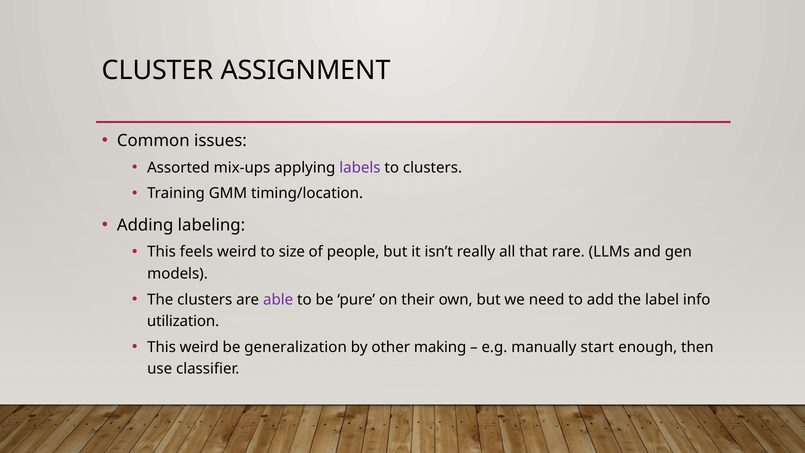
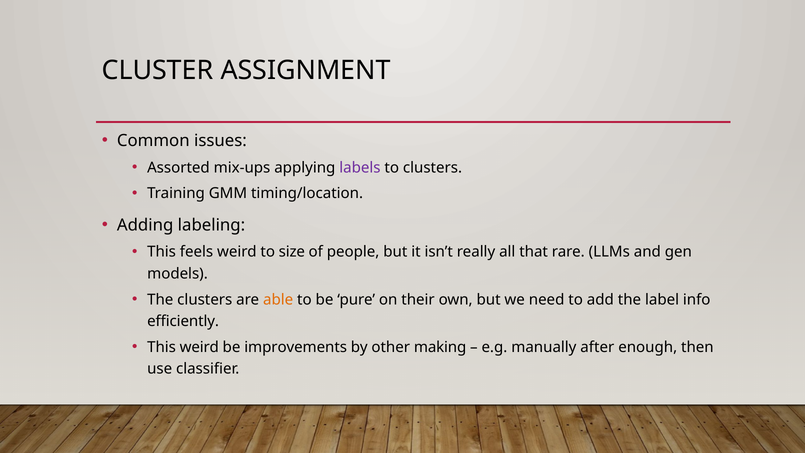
able colour: purple -> orange
utilization: utilization -> efficiently
generalization: generalization -> improvements
start: start -> after
